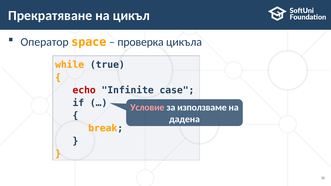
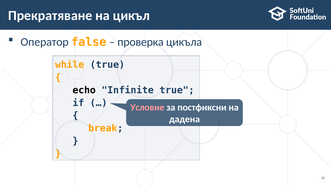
space: space -> false
echo colour: red -> black
Infinite case: case -> true
използваме: използваме -> постфиксни
